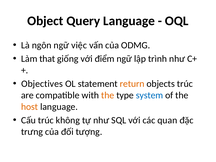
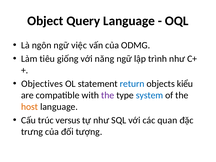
that: that -> tiêu
điểm: điểm -> năng
return colour: orange -> blue
objects trúc: trúc -> kiểu
the at (108, 95) colour: orange -> purple
không: không -> versus
